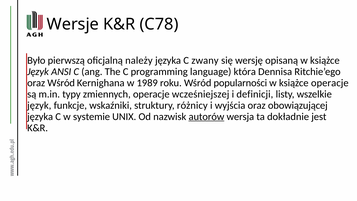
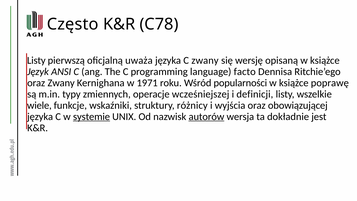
Wersje: Wersje -> Często
Było at (36, 60): Było -> Listy
należy: należy -> uważa
która: która -> facto
oraz Wśród: Wśród -> Zwany
1989: 1989 -> 1971
książce operacje: operacje -> poprawę
język at (39, 105): język -> wiele
systemie underline: none -> present
